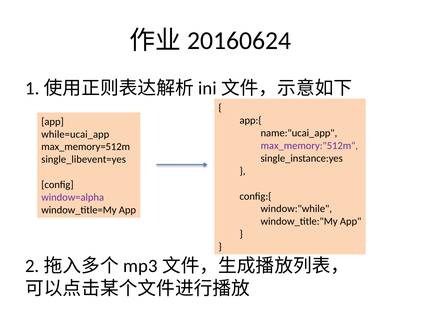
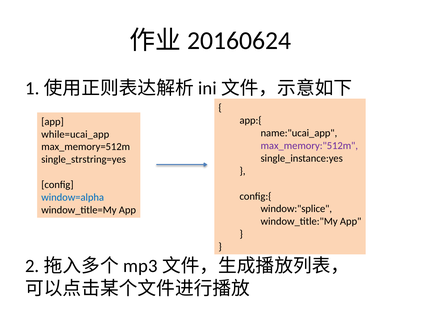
single_libevent=yes: single_libevent=yes -> single_strstring=yes
window=alpha colour: purple -> blue
window:"while: window:"while -> window:"splice
